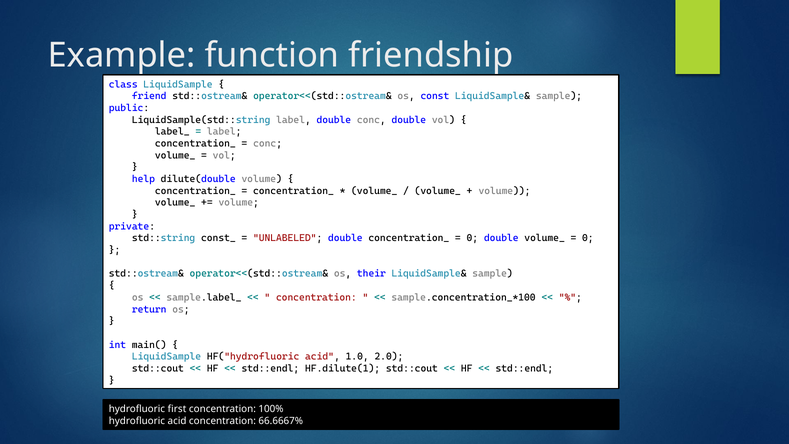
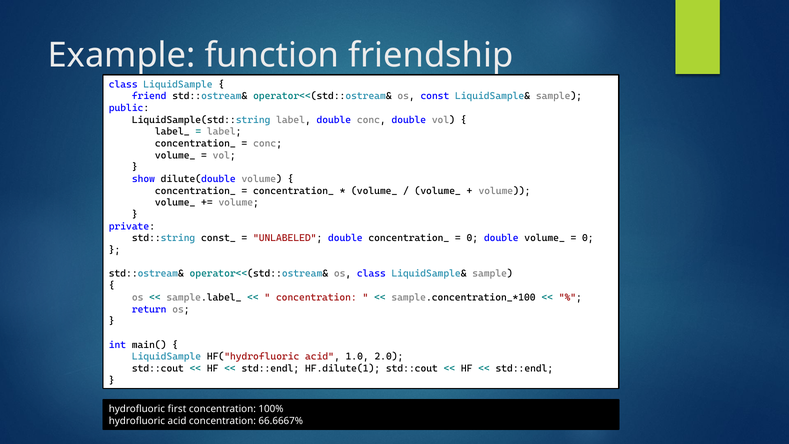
help: help -> show
os their: their -> class
